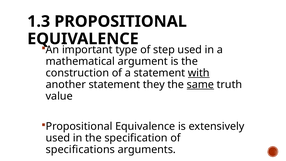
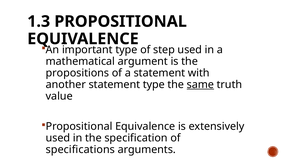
construction: construction -> propositions
with underline: present -> none
statement they: they -> type
